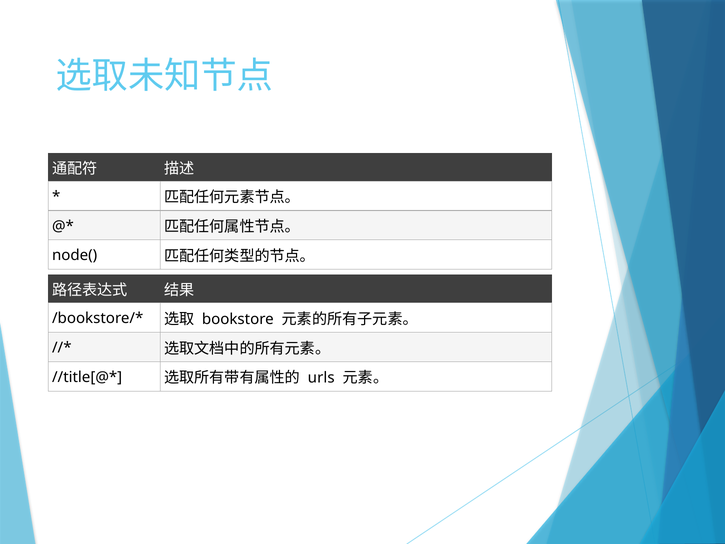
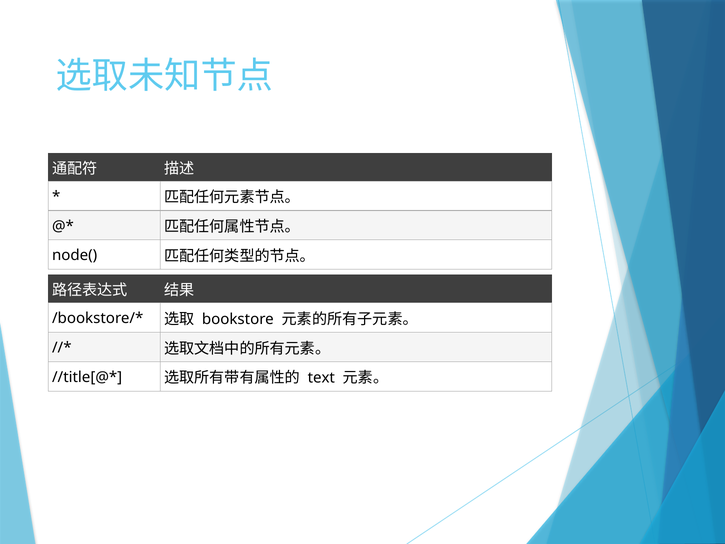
urls: urls -> text
